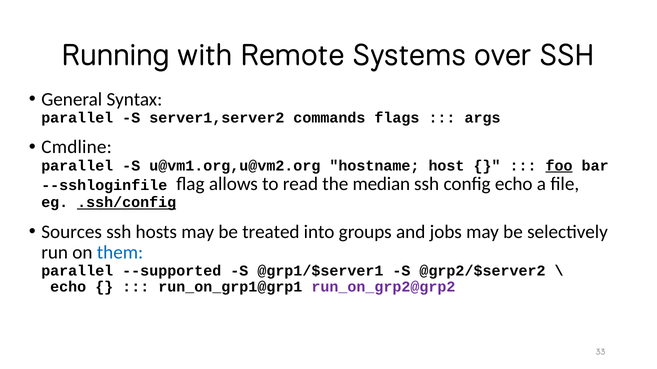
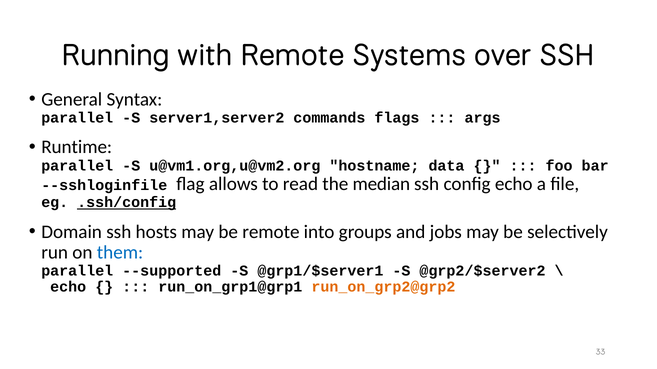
Cmdline: Cmdline -> Runtime
host: host -> data
foo underline: present -> none
Sources: Sources -> Domain
be treated: treated -> remote
run_on_grp2@grp2 colour: purple -> orange
